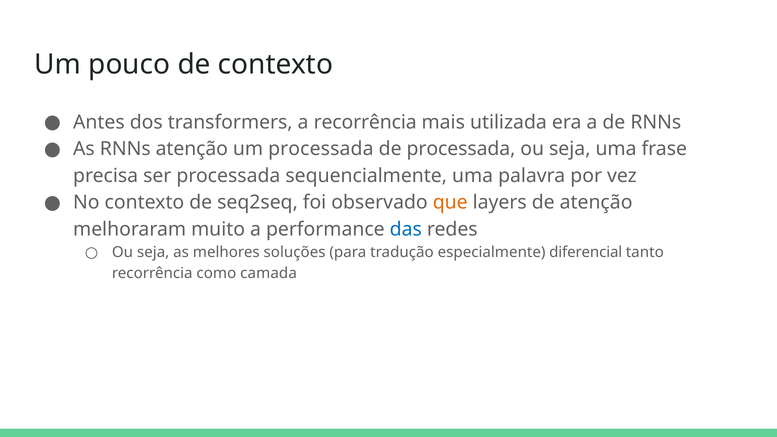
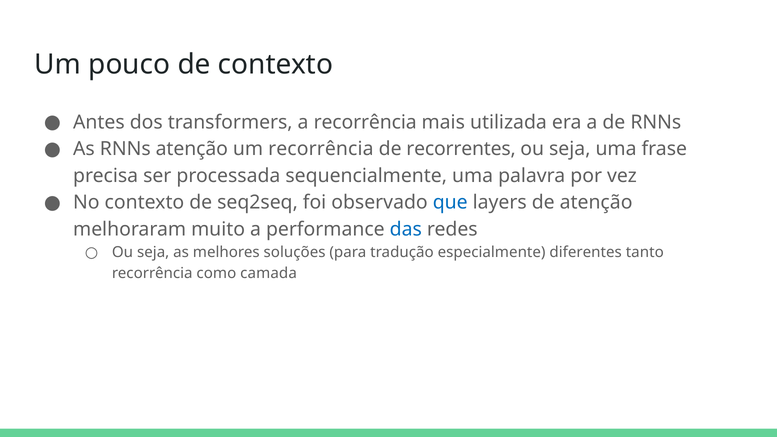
um processada: processada -> recorrência
de processada: processada -> recorrentes
que colour: orange -> blue
diferencial: diferencial -> diferentes
